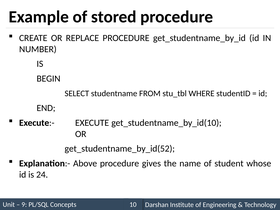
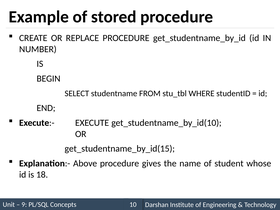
get_studentname_by_id(52: get_studentname_by_id(52 -> get_studentname_by_id(15
24: 24 -> 18
